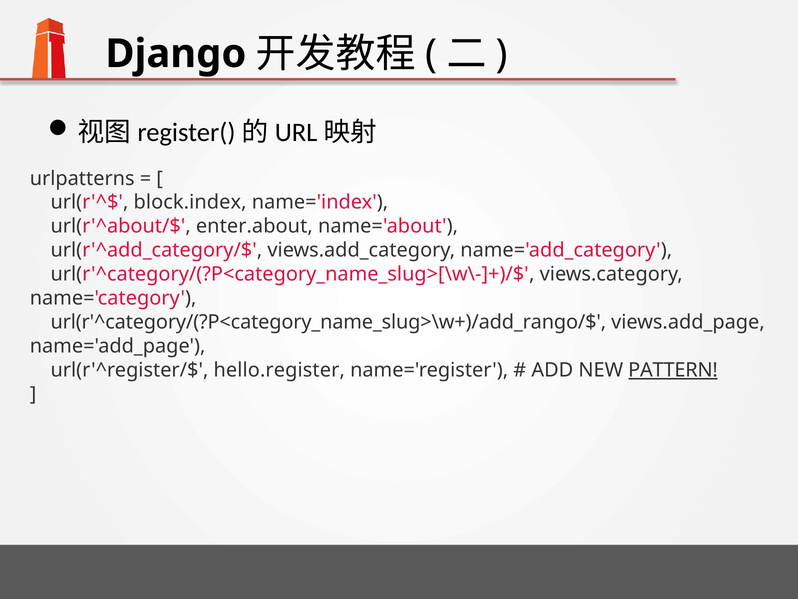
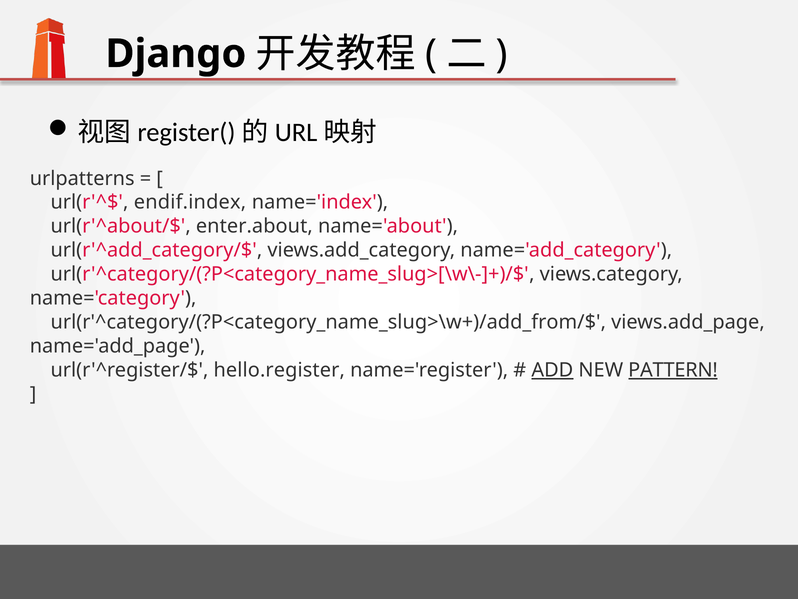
block.index: block.index -> endif.index
url(r'^category/(?P<category_name_slug>\w+)/add_rango/$: url(r'^category/(?P<category_name_slug>\w+)/add_rango/$ -> url(r'^category/(?P<category_name_slug>\w+)/add_from/$
ADD underline: none -> present
